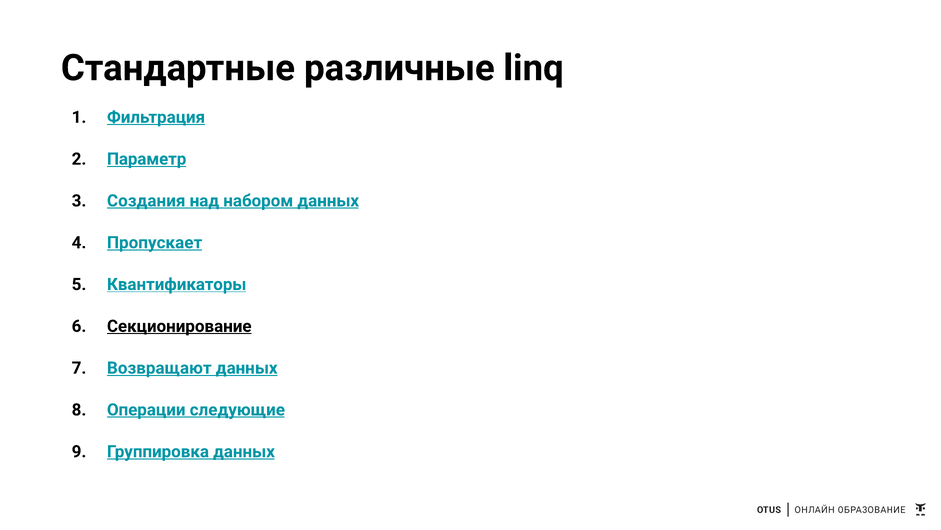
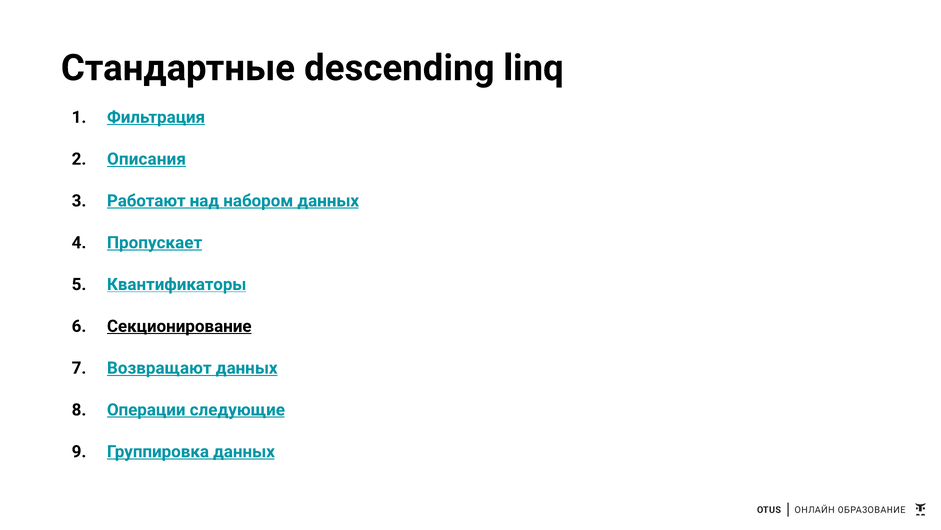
различные: различные -> descending
Параметр: Параметр -> Описания
Создания: Создания -> Работают
